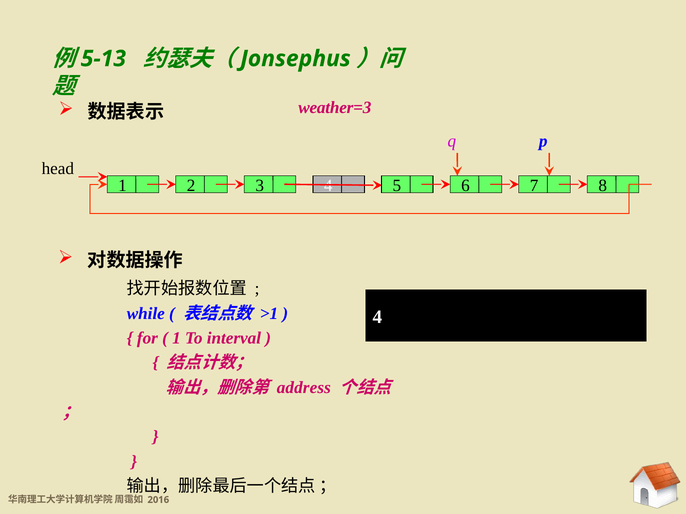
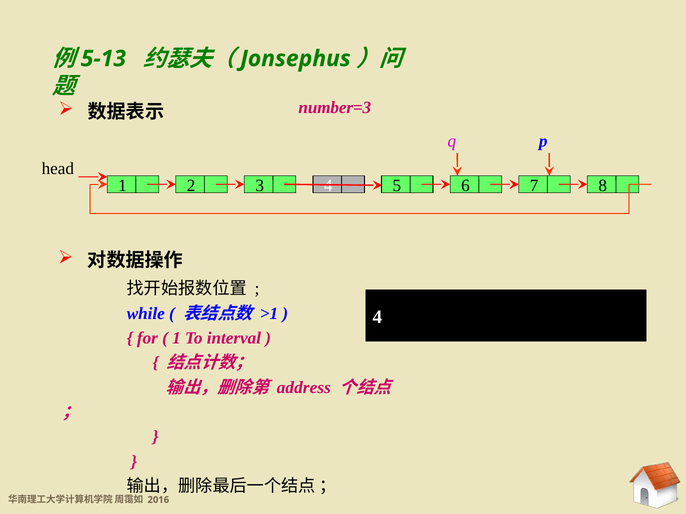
weather=3: weather=3 -> number=3
